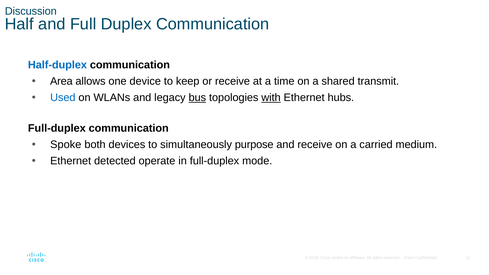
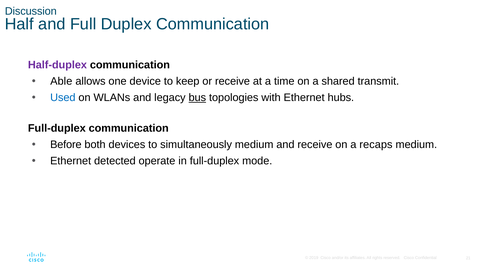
Half-duplex colour: blue -> purple
Area: Area -> Able
with underline: present -> none
Spoke: Spoke -> Before
simultaneously purpose: purpose -> medium
carried: carried -> recaps
